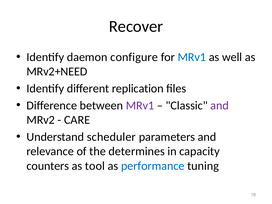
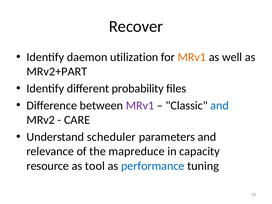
configure: configure -> utilization
MRv1 at (192, 57) colour: blue -> orange
MRv2+NEED: MRv2+NEED -> MRv2+PART
replication: replication -> probability
and at (220, 105) colour: purple -> blue
determines: determines -> mapreduce
counters: counters -> resource
